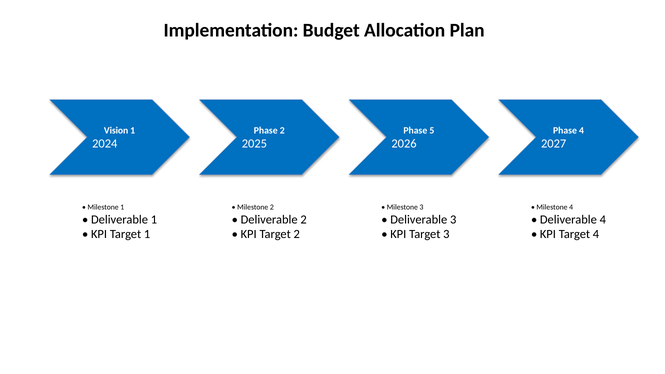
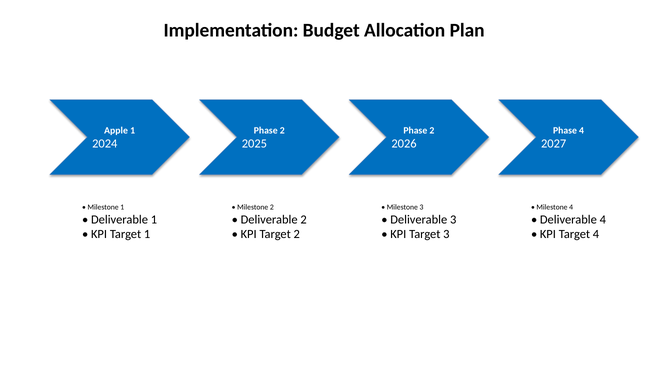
Vision: Vision -> Apple
5 at (432, 130): 5 -> 2
